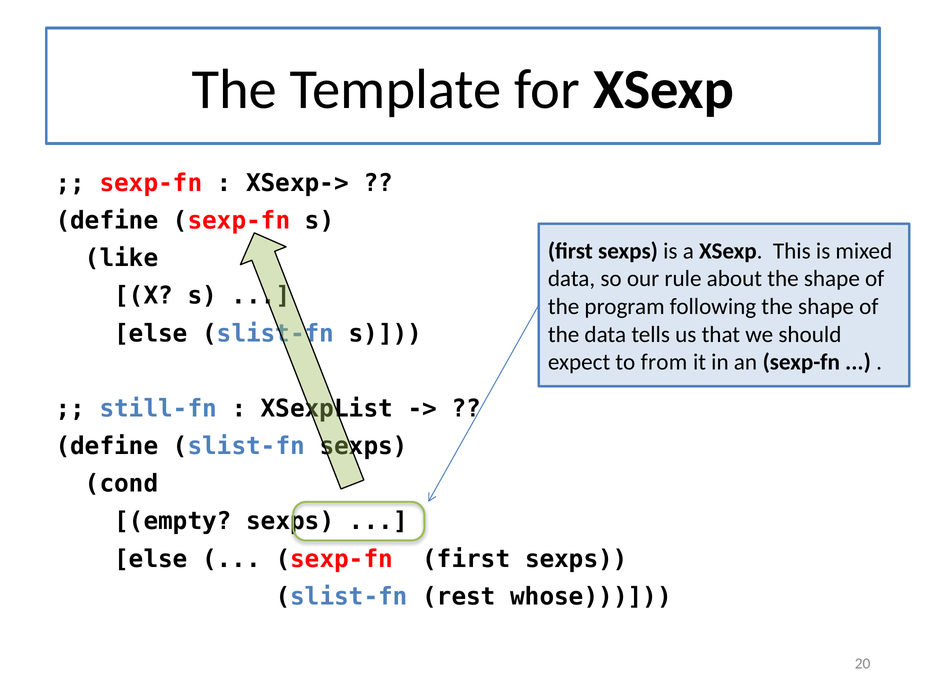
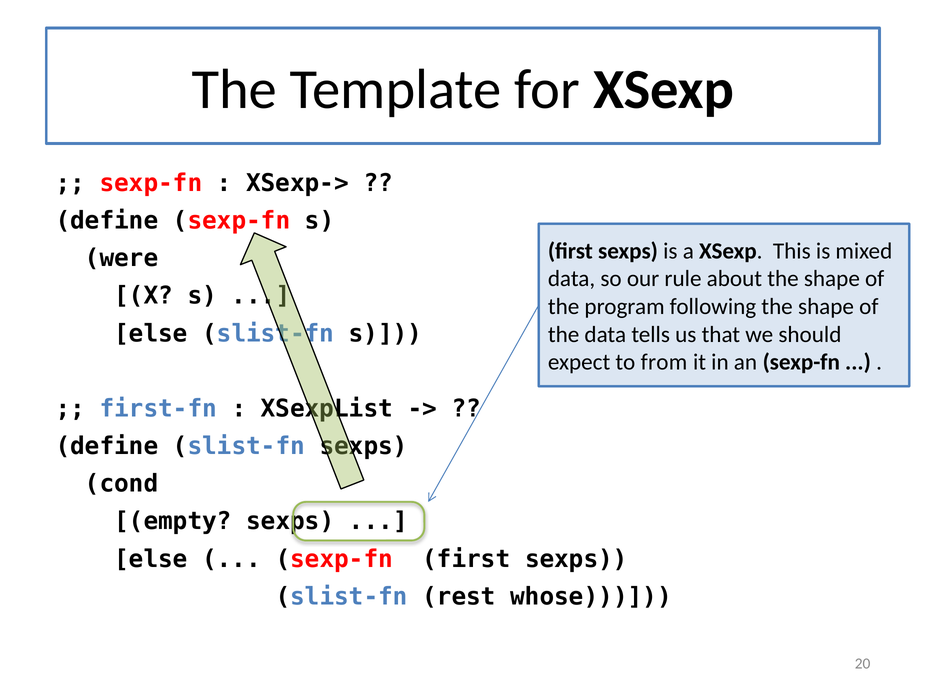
like: like -> were
still-fn: still-fn -> first-fn
